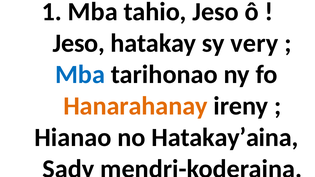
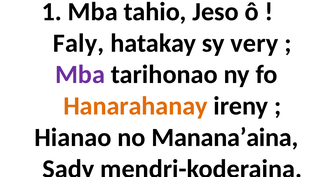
Jeso at (79, 43): Jeso -> Faly
Mba at (80, 75) colour: blue -> purple
Hatakay’aina: Hatakay’aina -> Manana’aina
